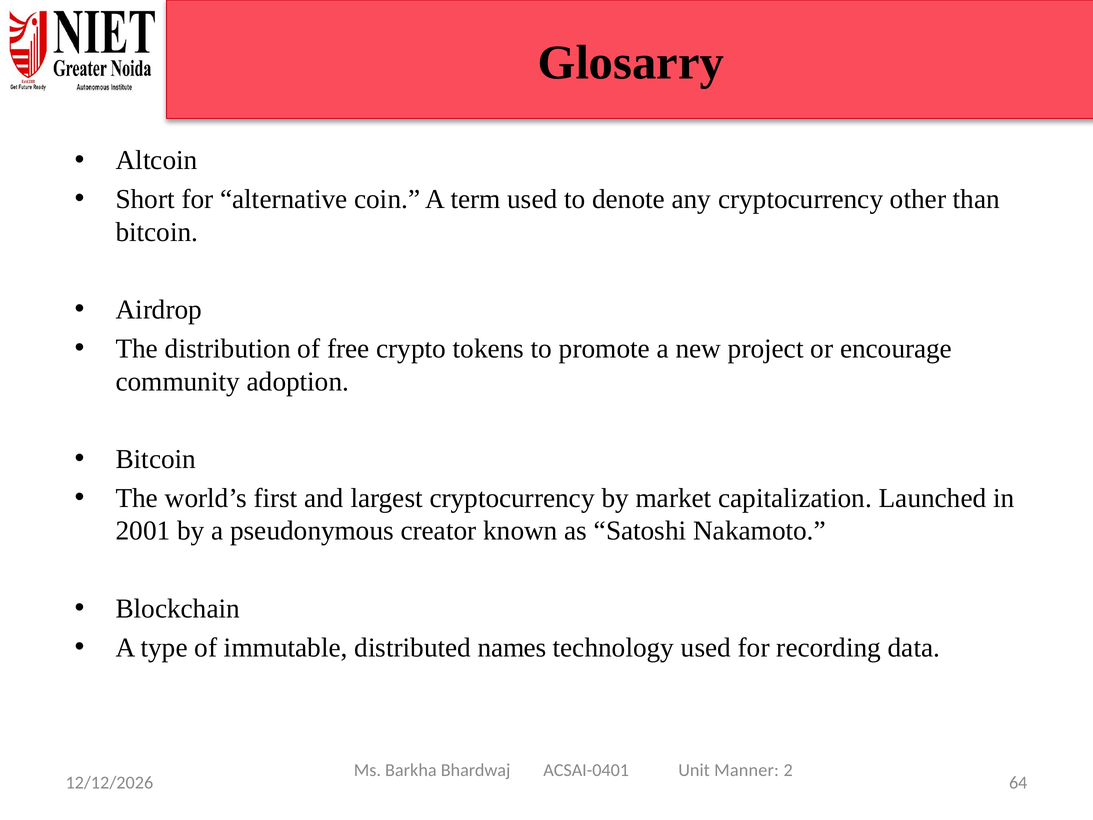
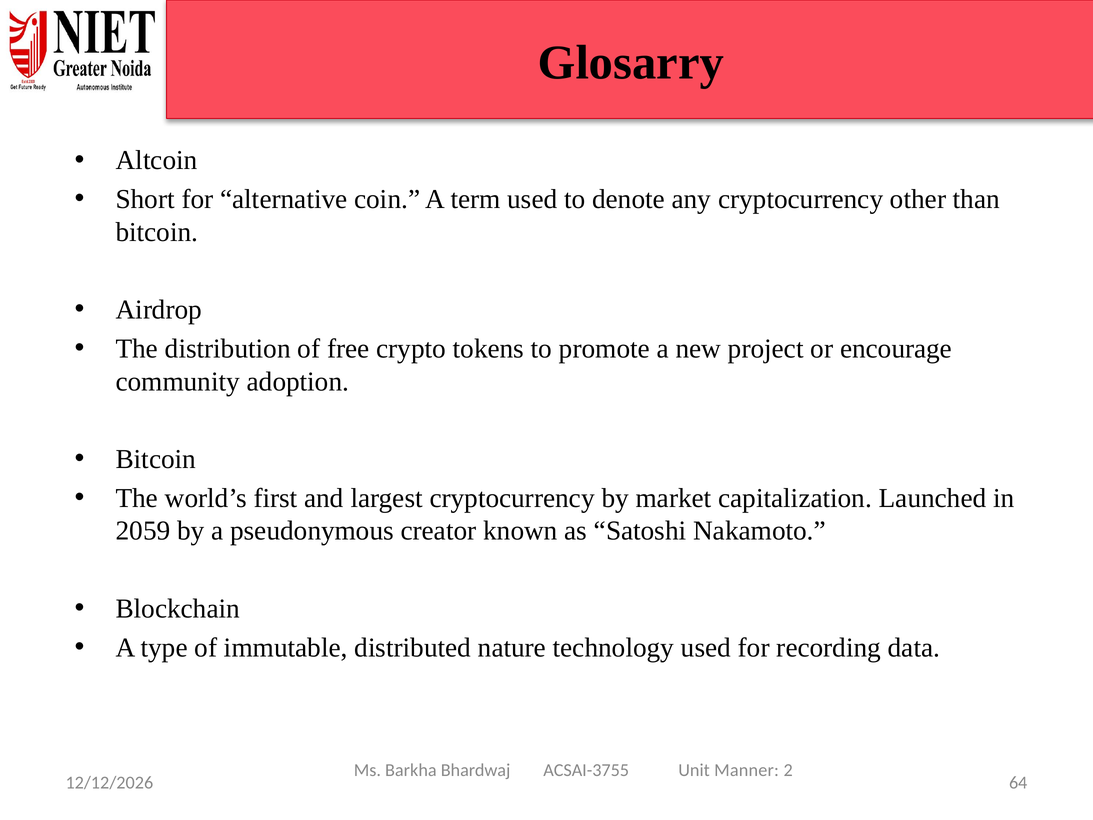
2001: 2001 -> 2059
names: names -> nature
ACSAI-0401: ACSAI-0401 -> ACSAI-3755
